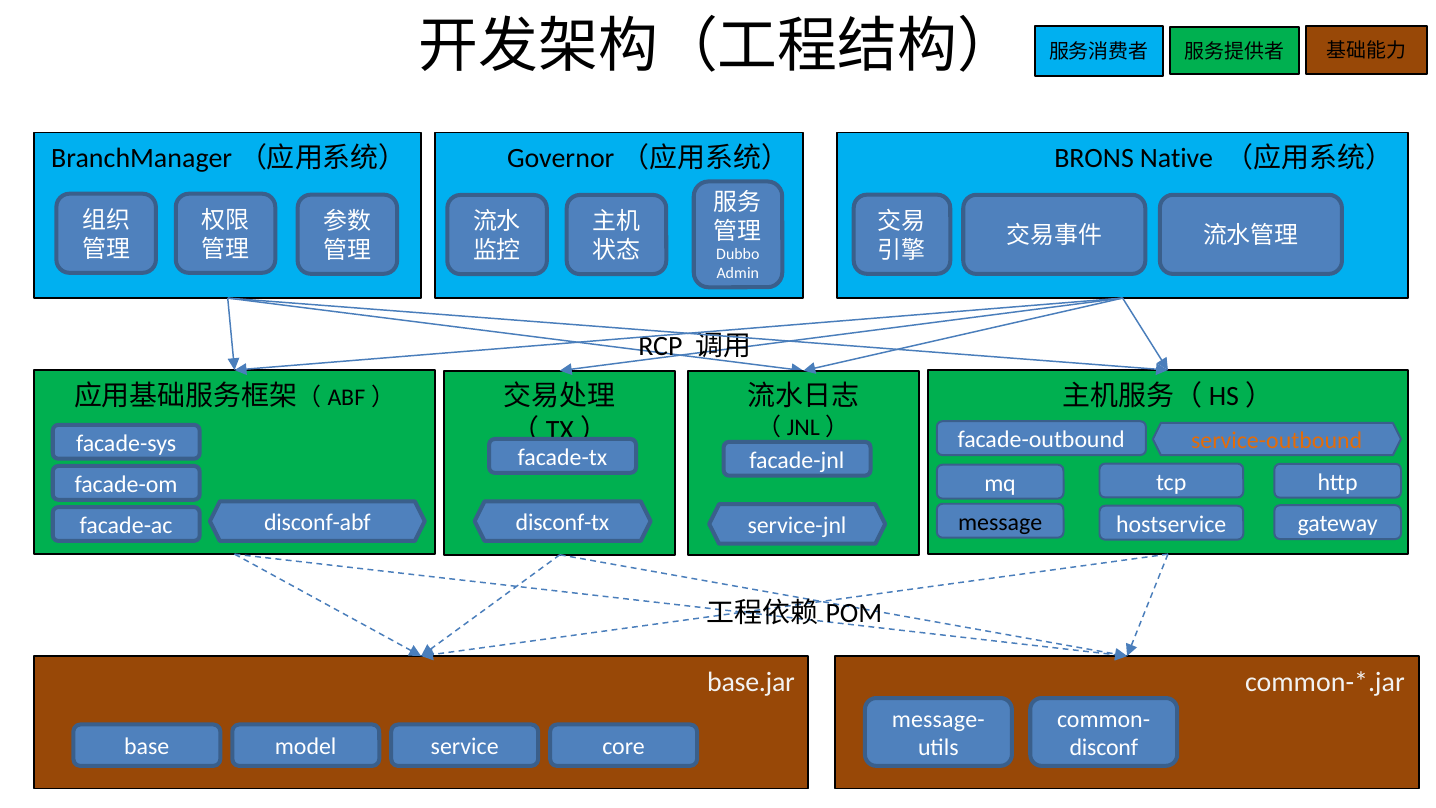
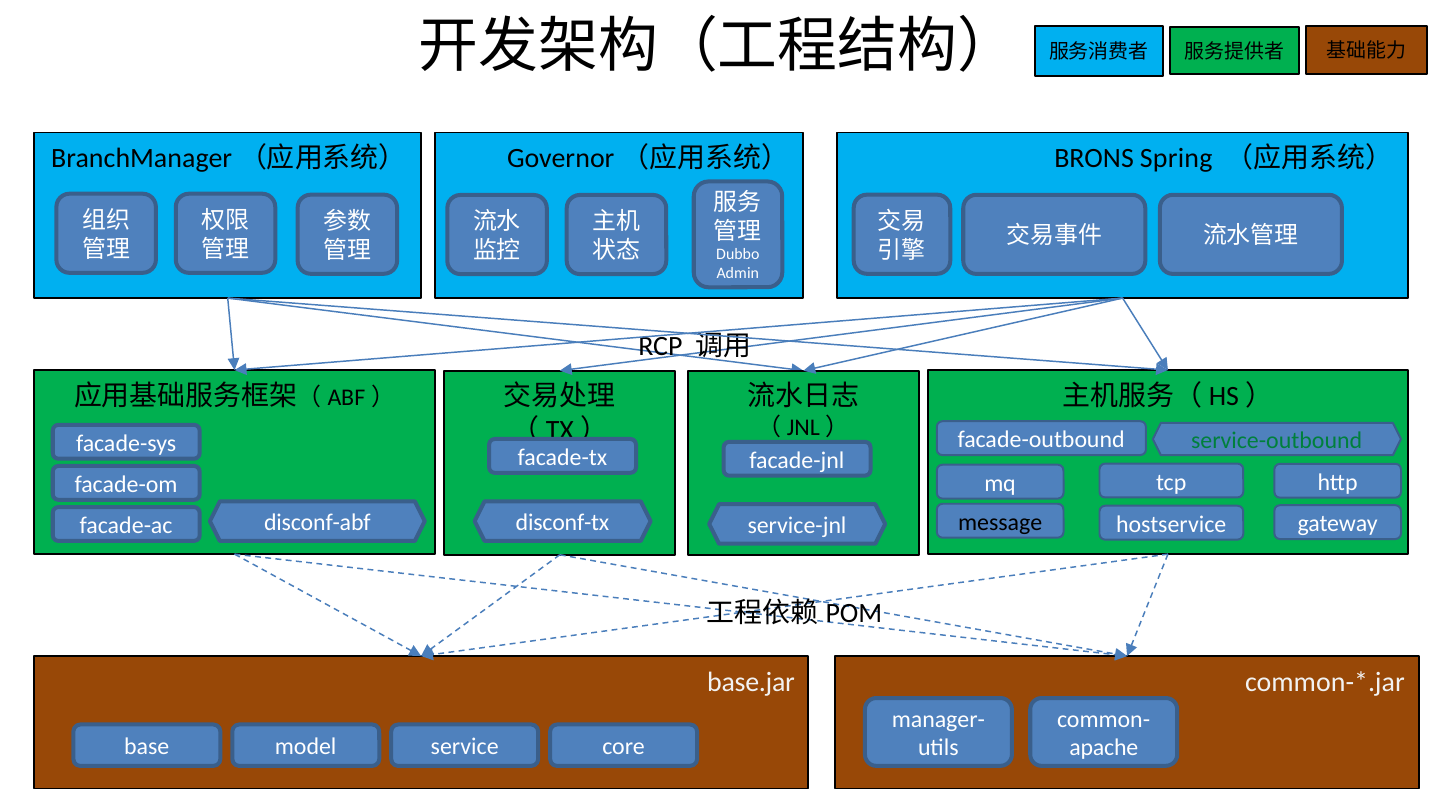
Native: Native -> Spring
service-outbound colour: orange -> green
message-: message- -> manager-
disconf: disconf -> apache
